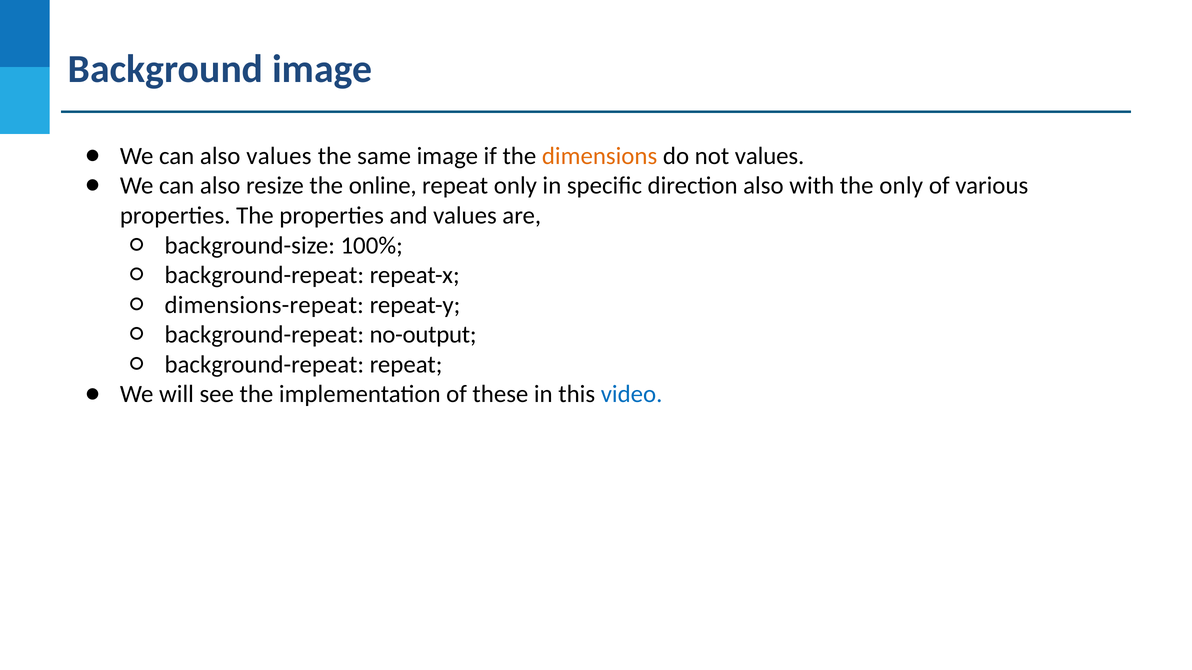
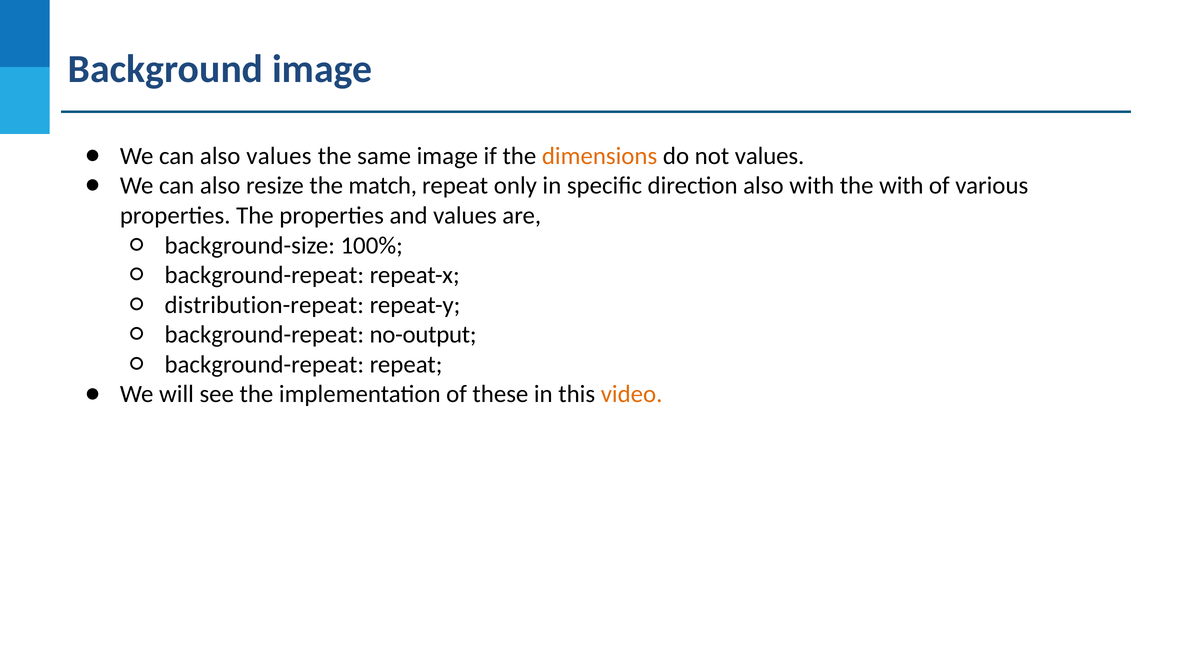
online: online -> match
the only: only -> with
dimensions-repeat: dimensions-repeat -> distribution-repeat
video colour: blue -> orange
